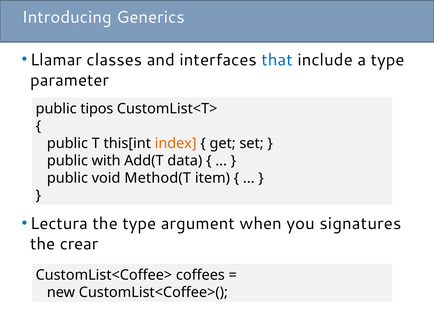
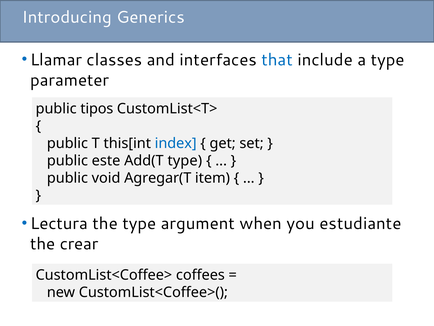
index colour: orange -> blue
with: with -> este
Add(T data: data -> type
Method(T: Method(T -> Agregar(T
signatures: signatures -> estudiante
